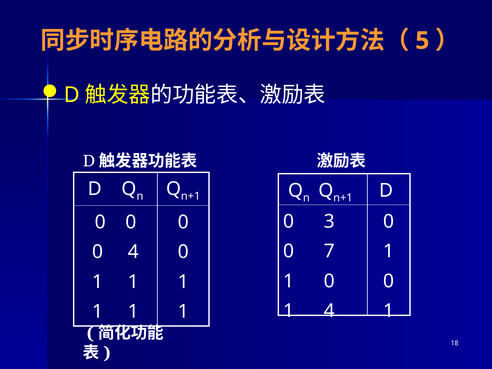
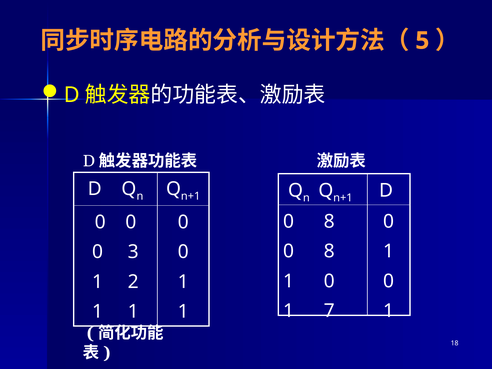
3 at (329, 221): 3 -> 8
7 at (329, 251): 7 -> 8
0 4: 4 -> 3
1 at (133, 282): 1 -> 2
1 4: 4 -> 7
